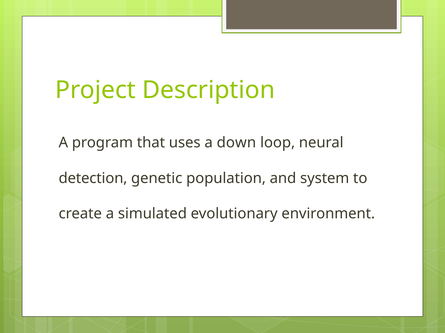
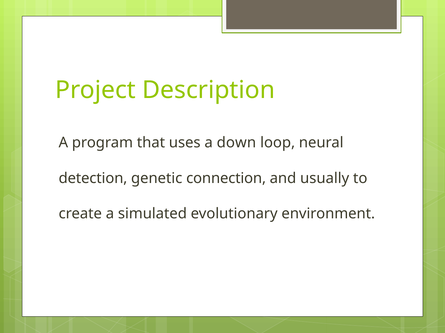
population: population -> connection
system: system -> usually
